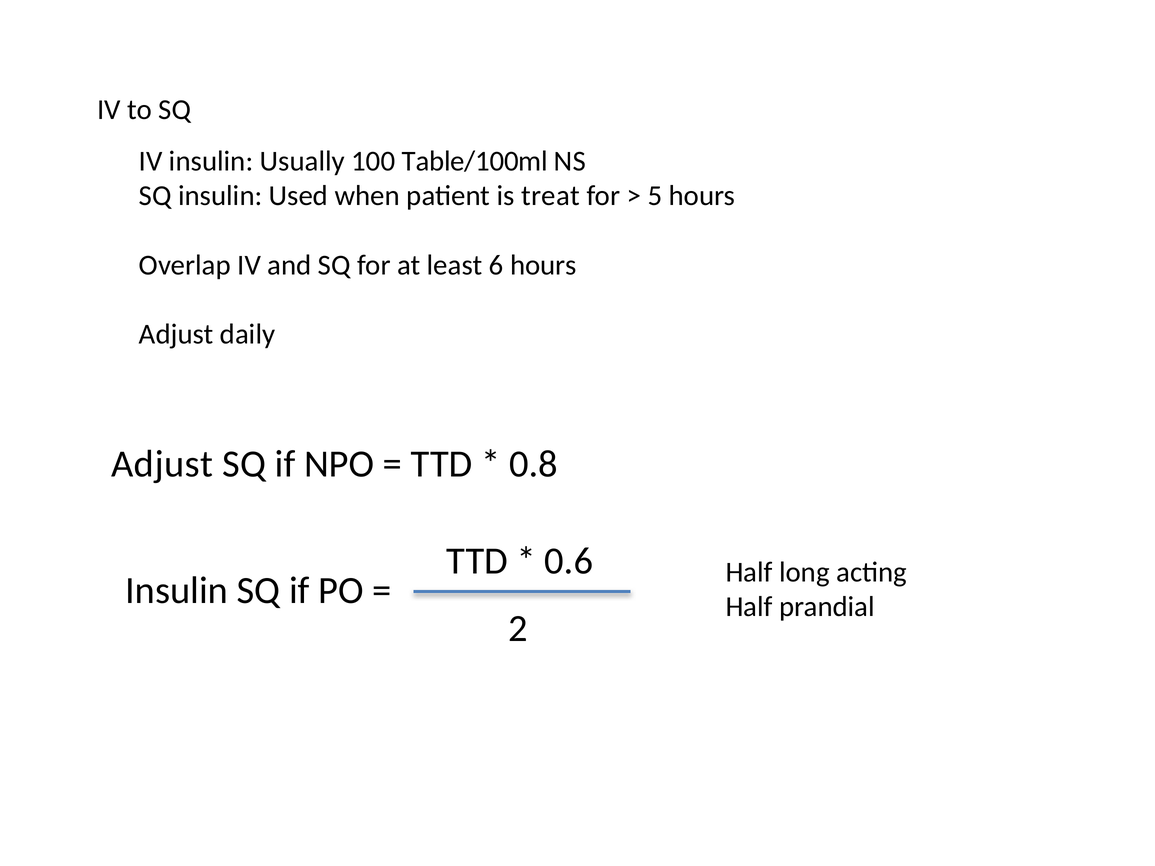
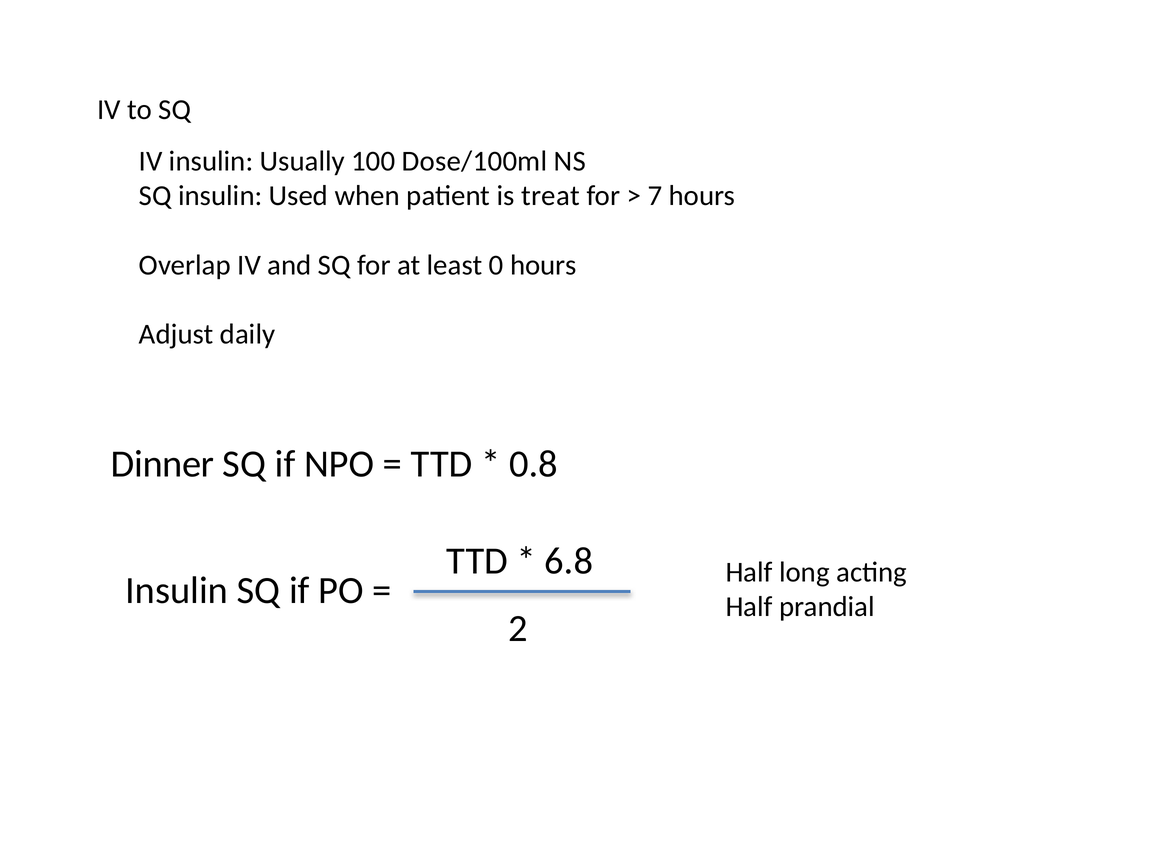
Table/100ml: Table/100ml -> Dose/100ml
5: 5 -> 7
6: 6 -> 0
Adjust at (162, 464): Adjust -> Dinner
0.6: 0.6 -> 6.8
